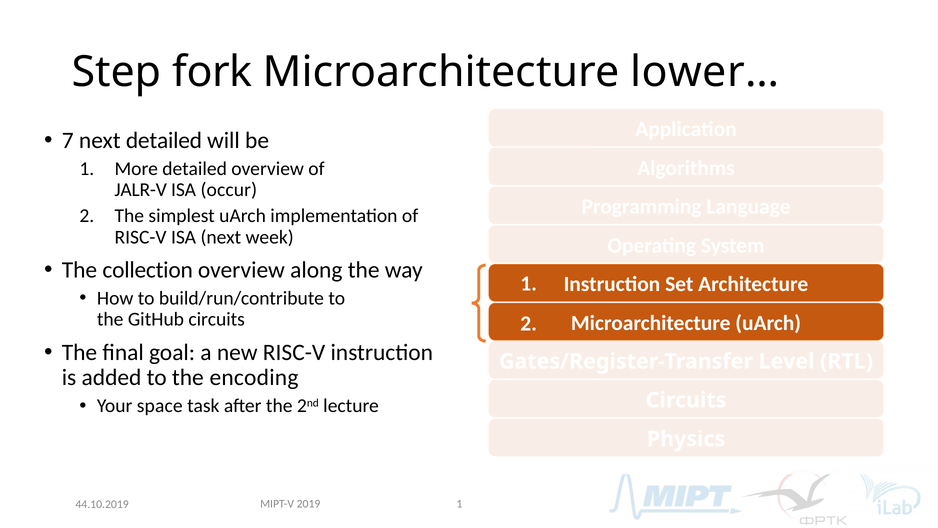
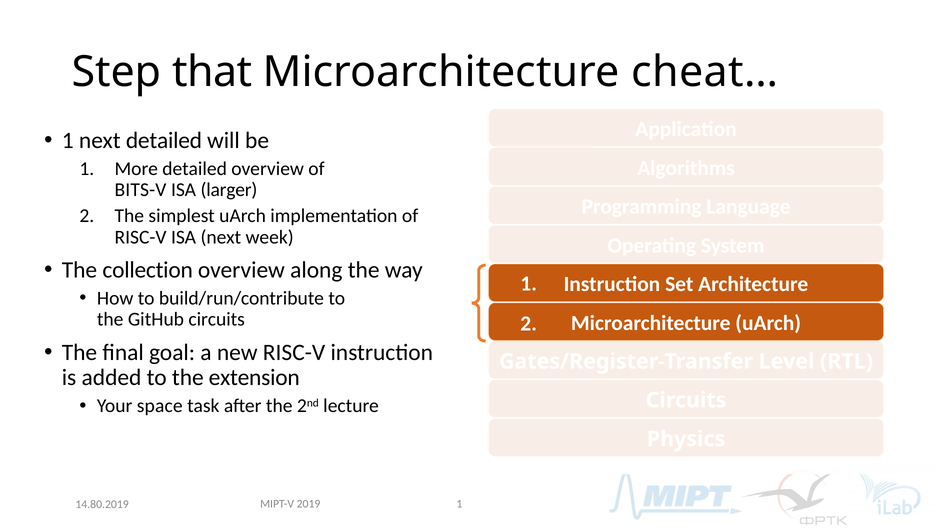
fork: fork -> that
lower…: lower… -> cheat…
7 at (68, 141): 7 -> 1
JALR-V: JALR-V -> BITS-V
occur: occur -> larger
encoding: encoding -> extension
44.10.2019: 44.10.2019 -> 14.80.2019
